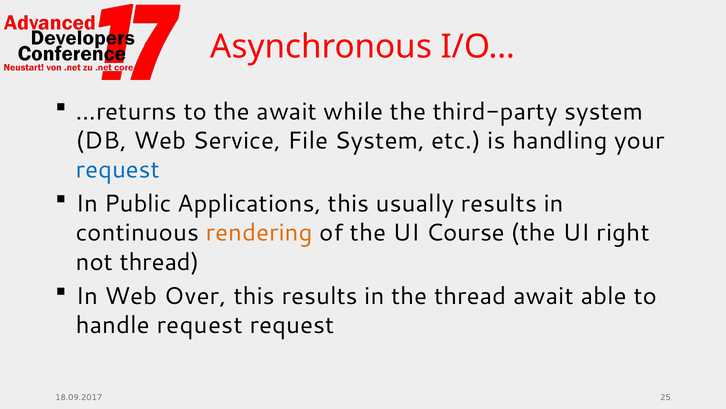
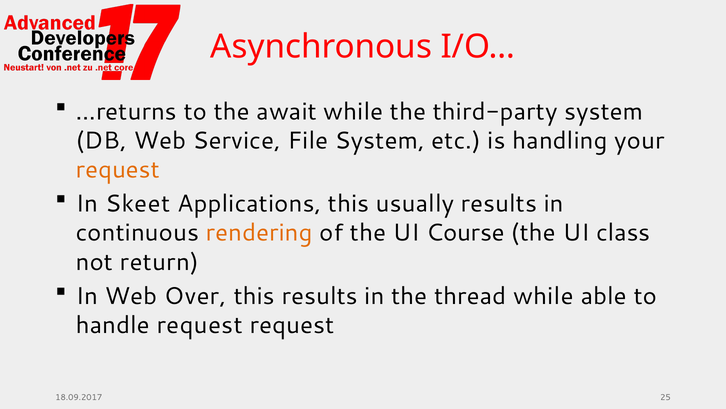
request at (118, 170) colour: blue -> orange
Public: Public -> Skeet
right: right -> class
not thread: thread -> return
thread await: await -> while
